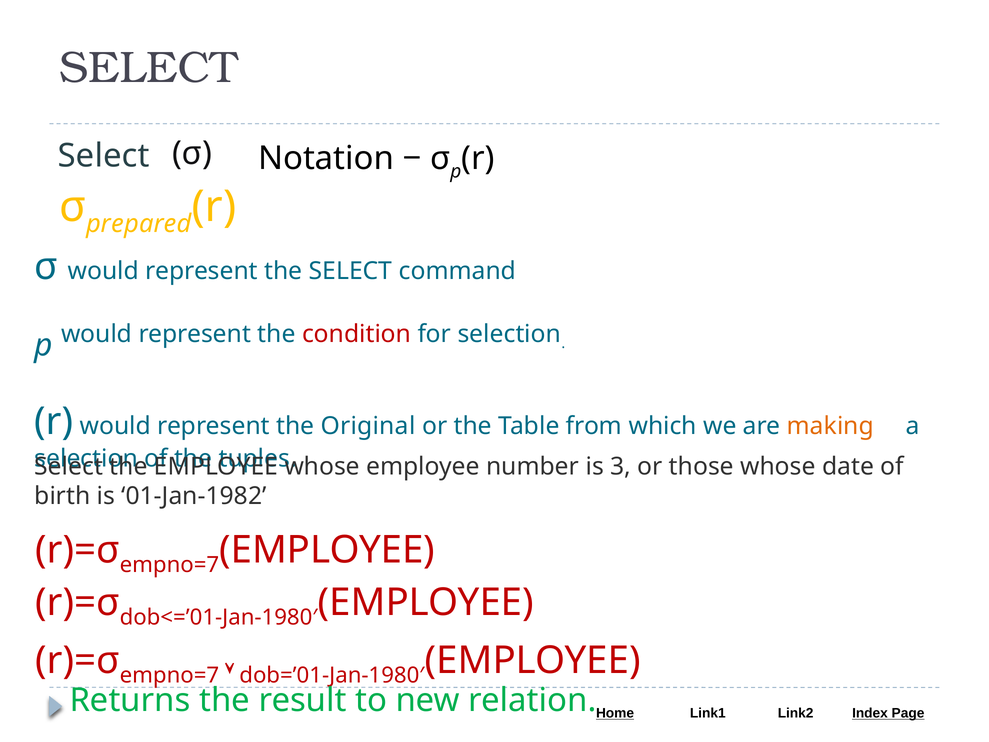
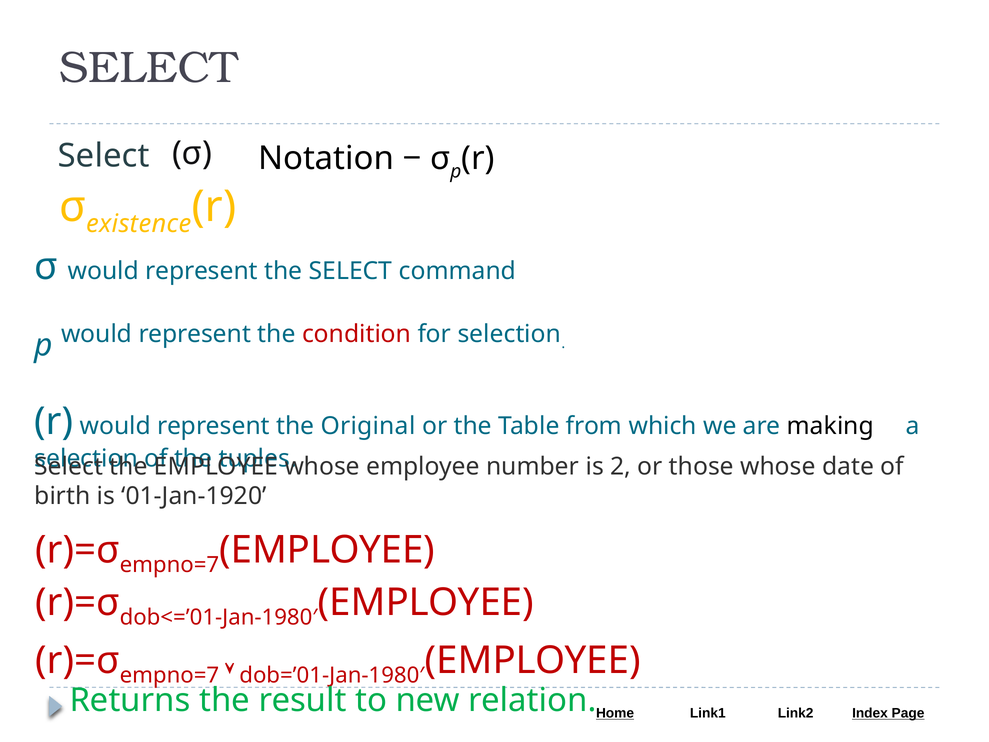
prepared: prepared -> existence
making colour: orange -> black
3: 3 -> 2
01-Jan-1982: 01-Jan-1982 -> 01-Jan-1920
